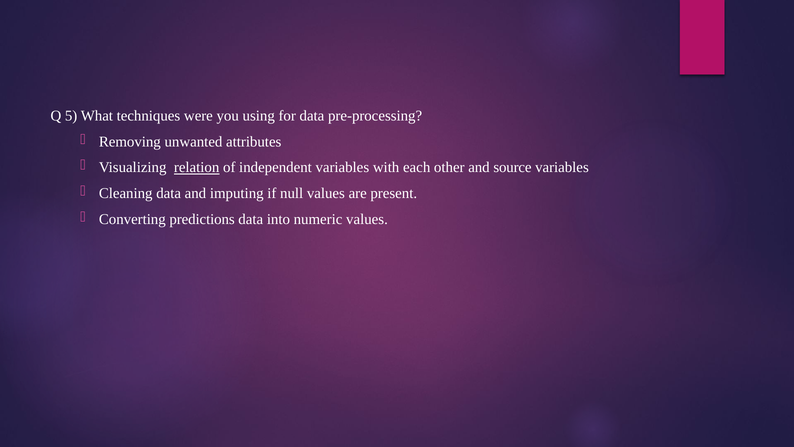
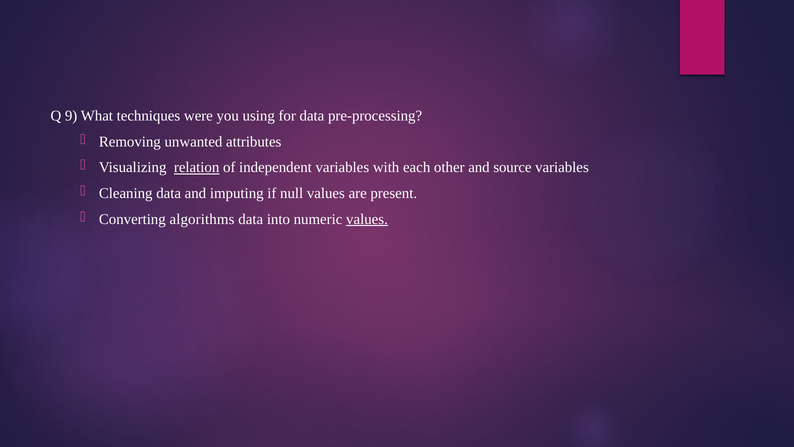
5: 5 -> 9
predictions: predictions -> algorithms
values at (367, 219) underline: none -> present
